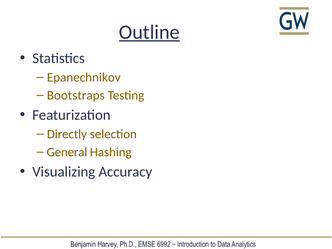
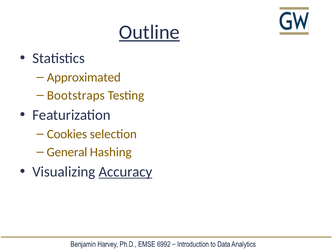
Epanechnikov: Epanechnikov -> Approximated
Directly: Directly -> Cookies
Accuracy underline: none -> present
